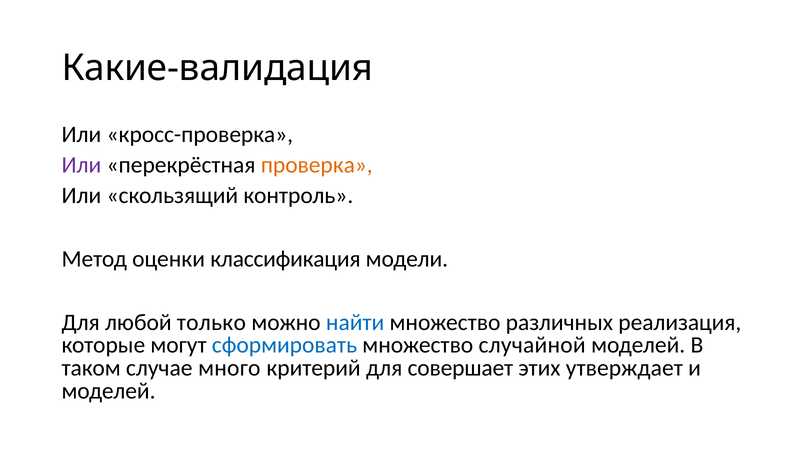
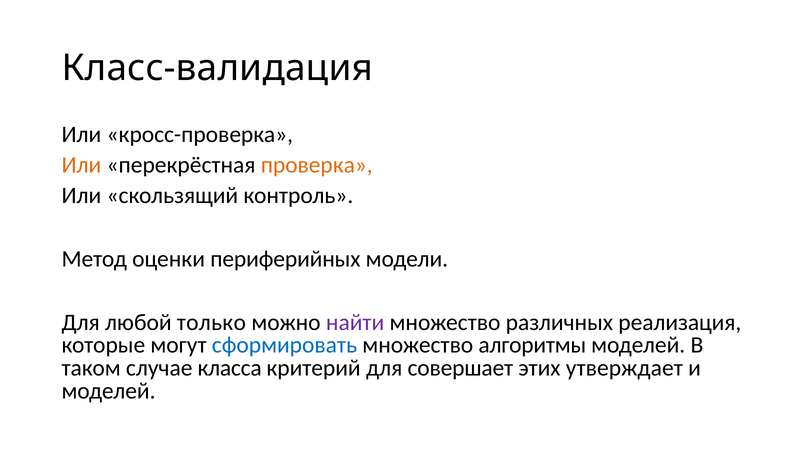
Какие-валидация: Какие-валидация -> Класс-валидация
Или at (81, 165) colour: purple -> orange
классификация: классификация -> периферийных
найти colour: blue -> purple
случайной: случайной -> алгоритмы
много: много -> класса
